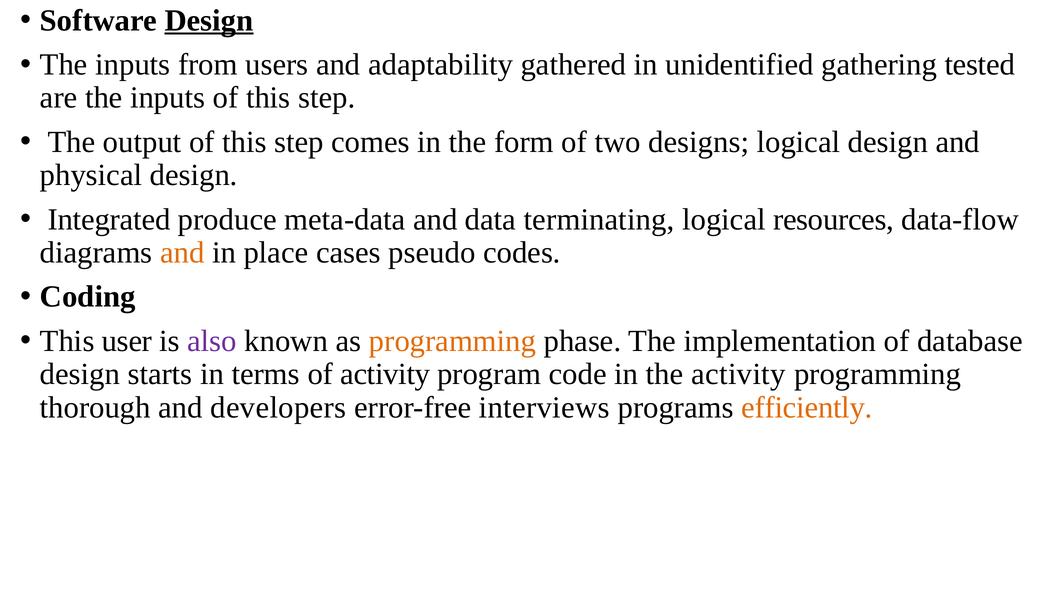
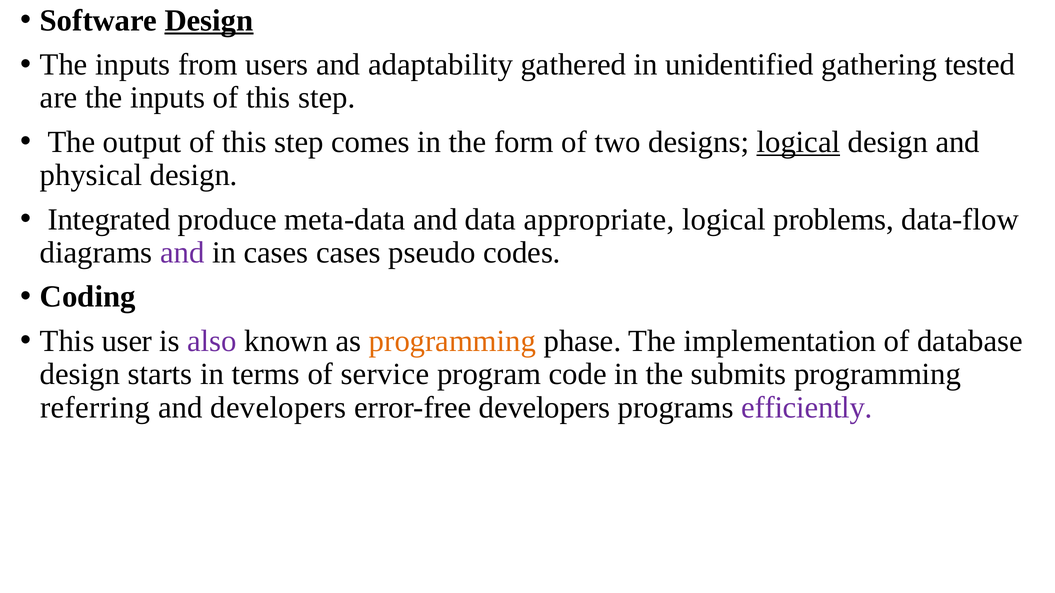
logical at (798, 142) underline: none -> present
terminating: terminating -> appropriate
resources: resources -> problems
and at (182, 253) colour: orange -> purple
in place: place -> cases
of activity: activity -> service
the activity: activity -> submits
thorough: thorough -> referring
error-free interviews: interviews -> developers
efficiently colour: orange -> purple
